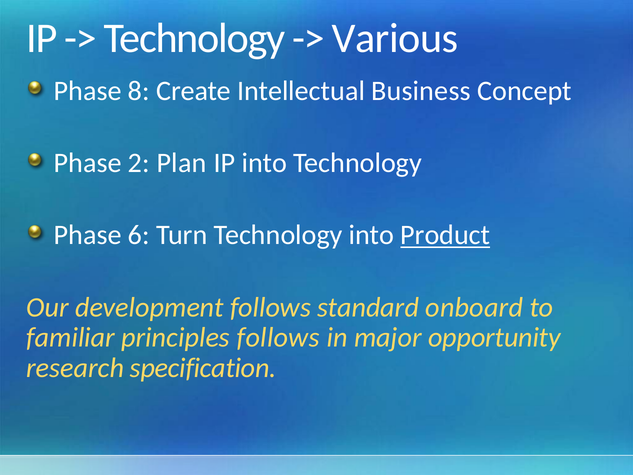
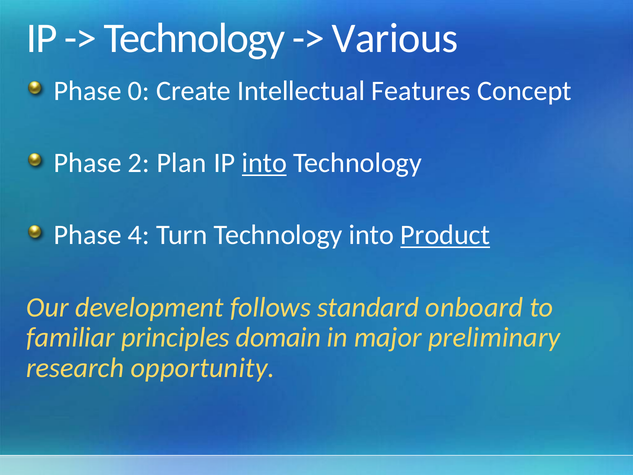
8: 8 -> 0
Business: Business -> Features
into at (264, 163) underline: none -> present
6: 6 -> 4
principles follows: follows -> domain
opportunity: opportunity -> preliminary
specification: specification -> opportunity
